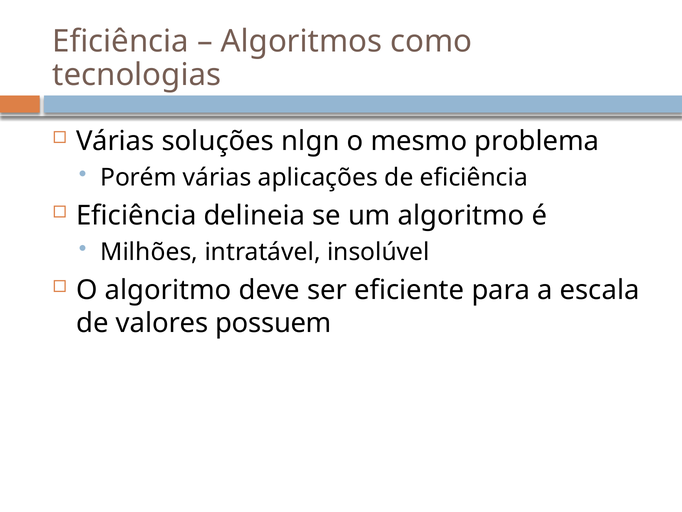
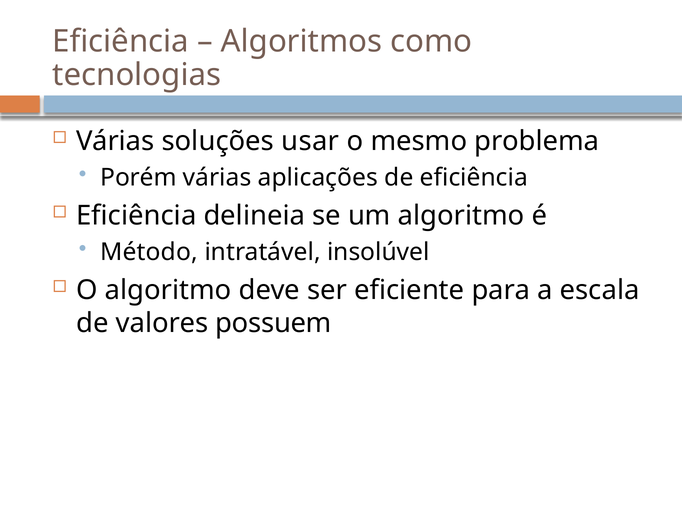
nlgn: nlgn -> usar
Milhões: Milhões -> Método
